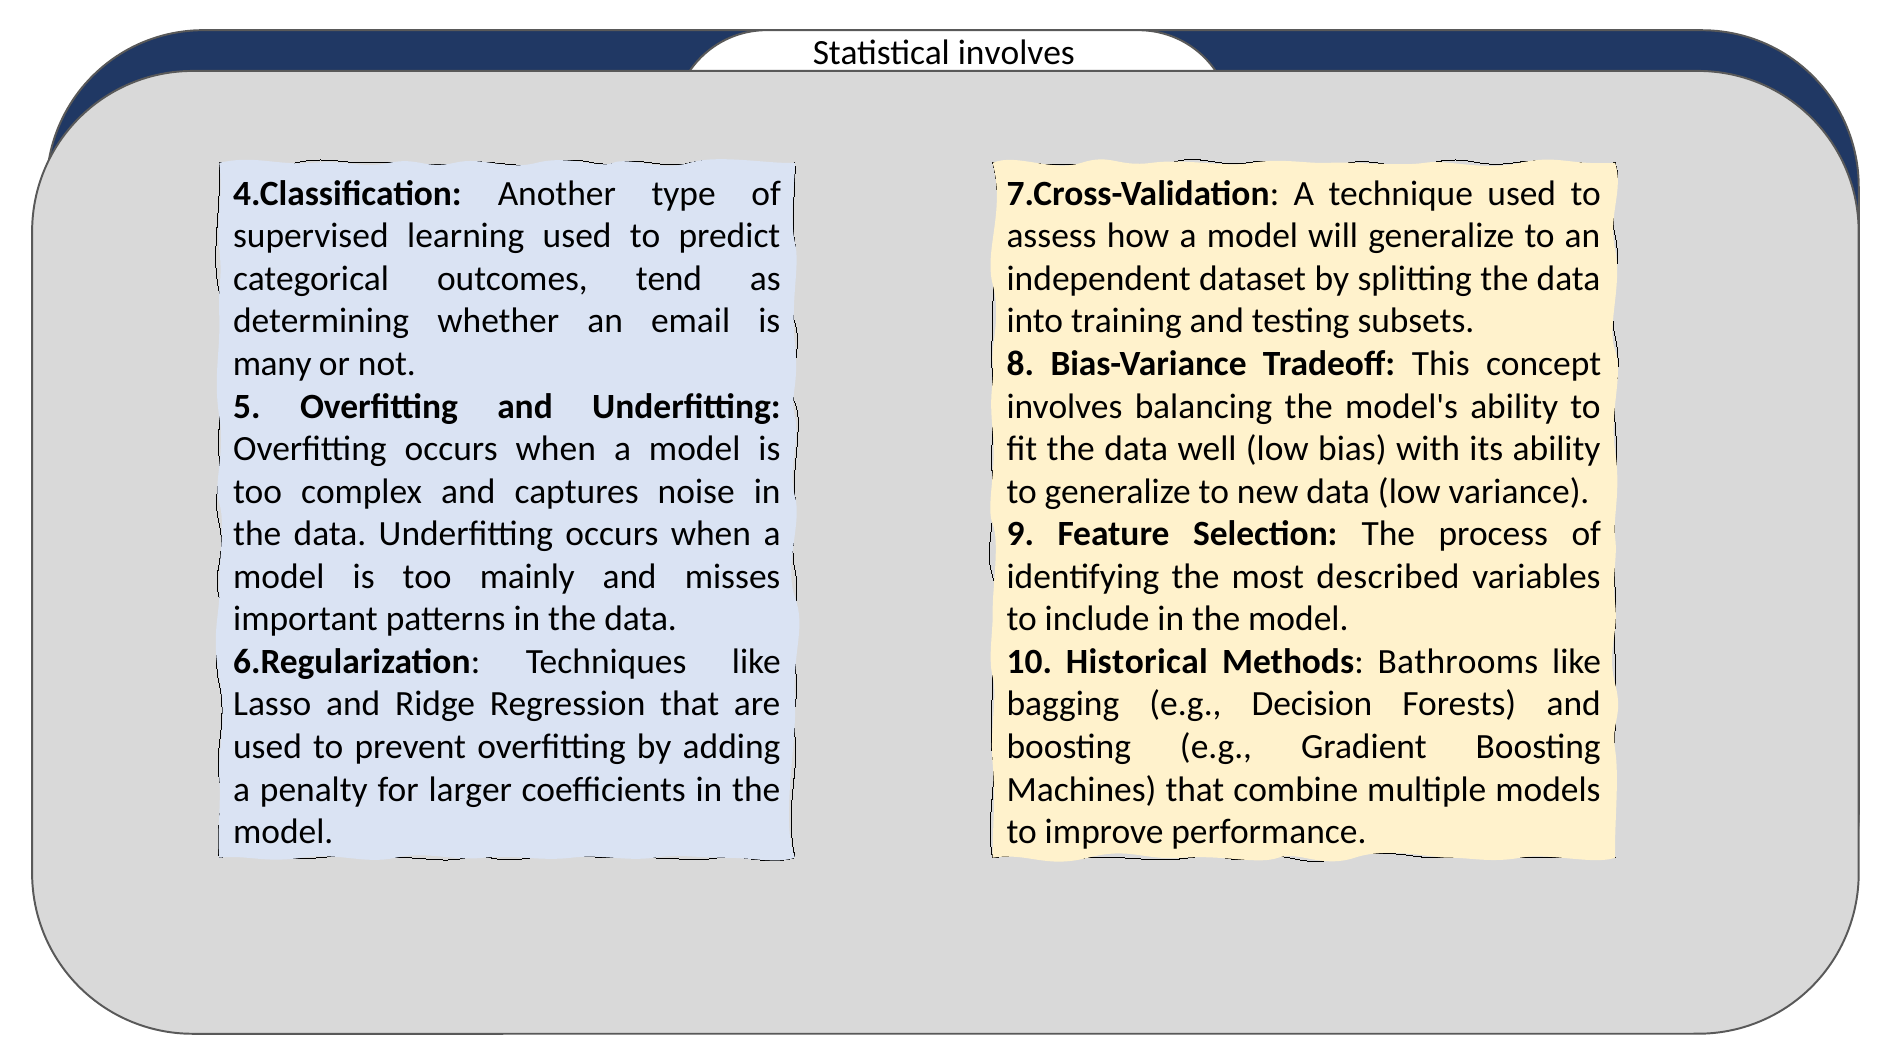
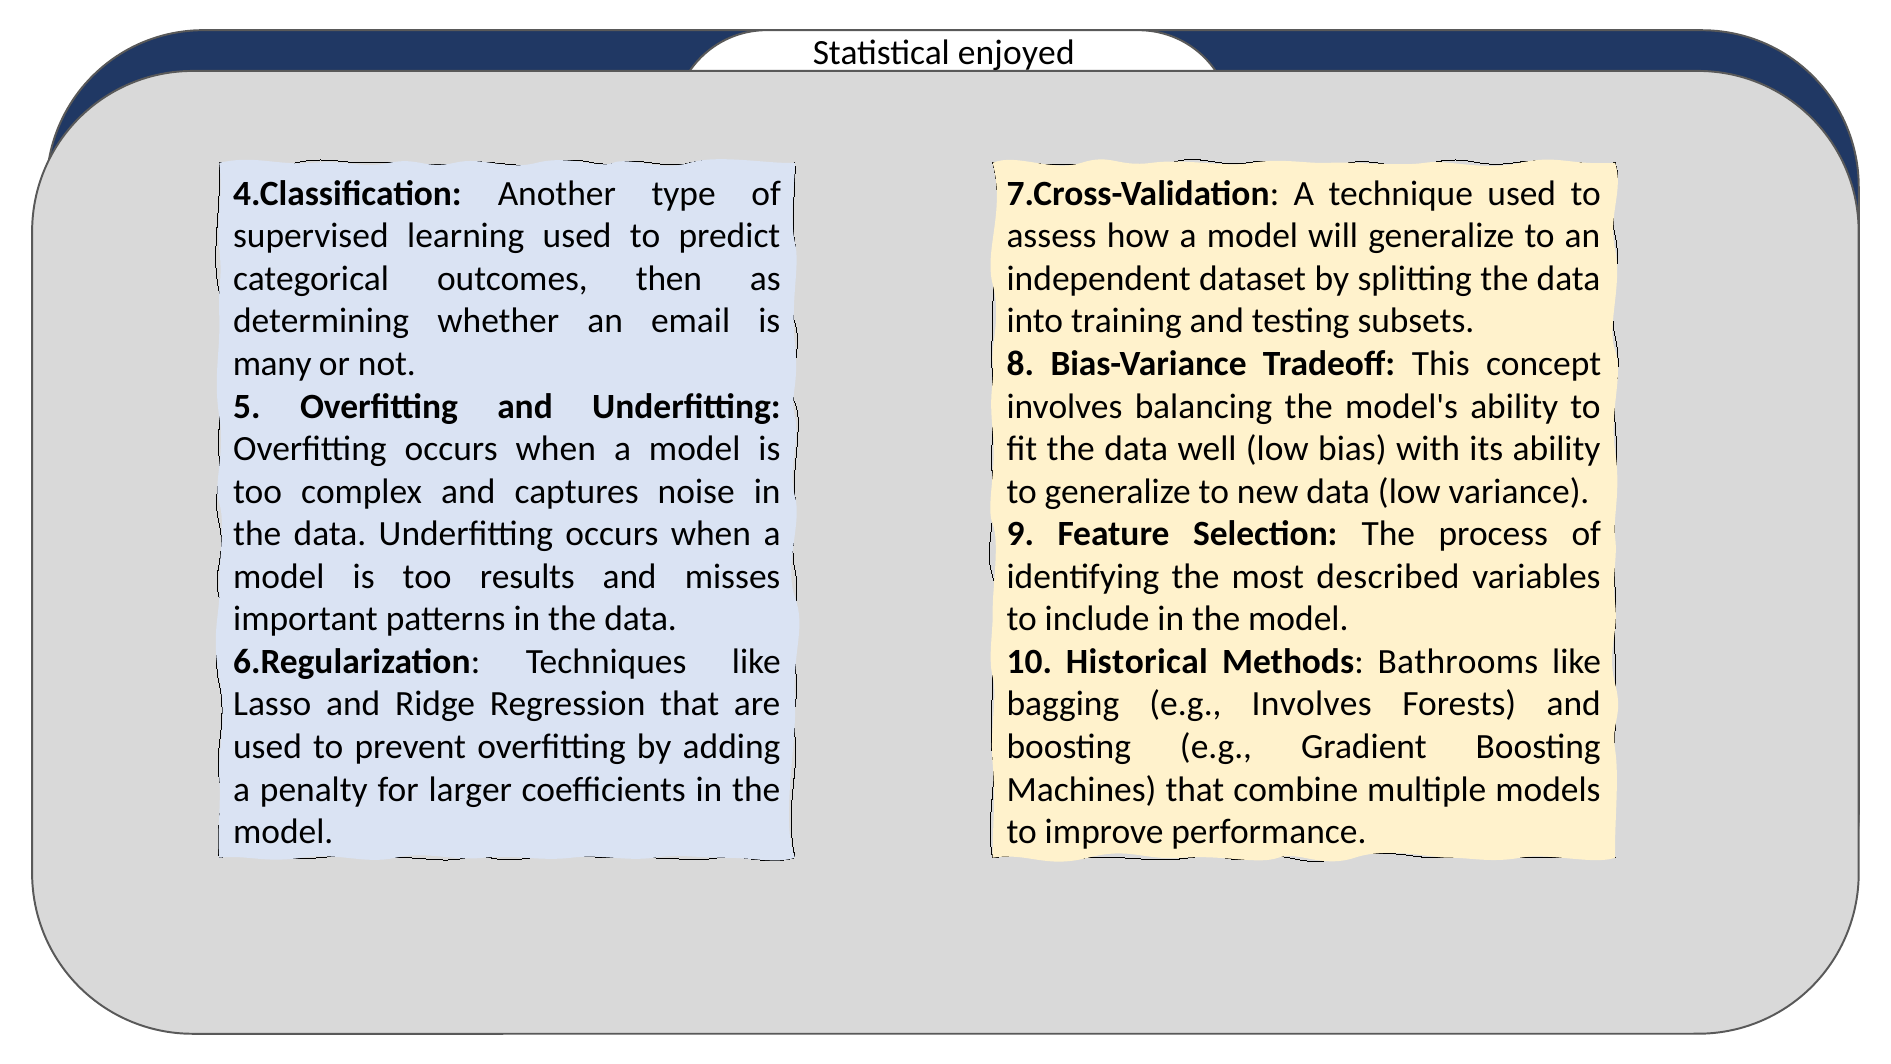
Statistical involves: involves -> enjoyed
tend: tend -> then
mainly: mainly -> results
e.g Decision: Decision -> Involves
